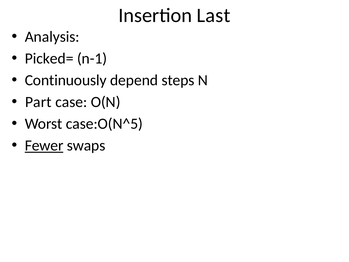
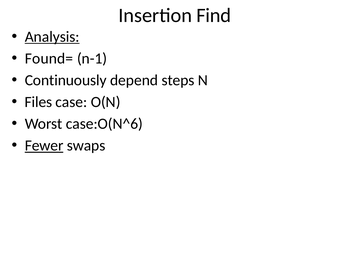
Last: Last -> Find
Analysis underline: none -> present
Picked=: Picked= -> Found=
Part: Part -> Files
case:O(N^5: case:O(N^5 -> case:O(N^6
